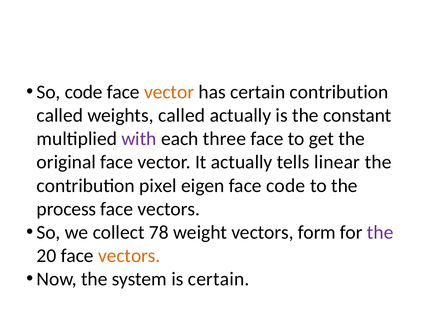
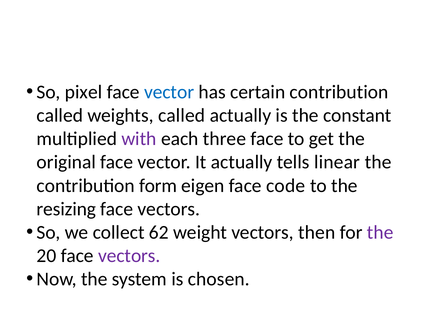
So code: code -> pixel
vector at (169, 92) colour: orange -> blue
pixel: pixel -> form
process: process -> resizing
78: 78 -> 62
form: form -> then
vectors at (129, 256) colour: orange -> purple
is certain: certain -> chosen
